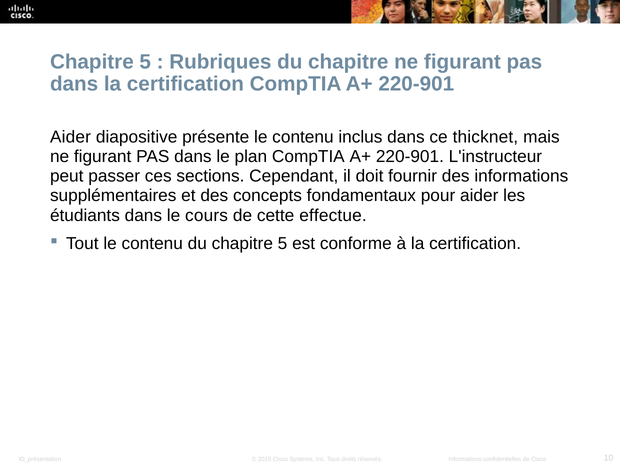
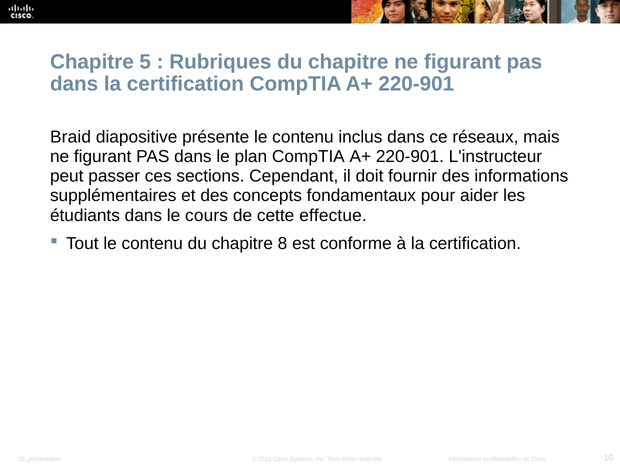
Aider at (71, 137): Aider -> Braid
thicknet: thicknet -> réseaux
du chapitre 5: 5 -> 8
